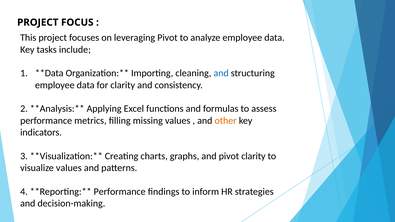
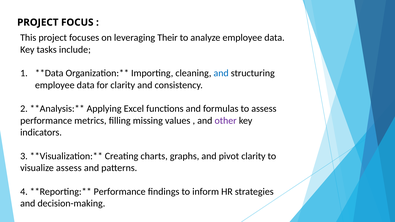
leveraging Pivot: Pivot -> Their
other colour: orange -> purple
visualize values: values -> assess
